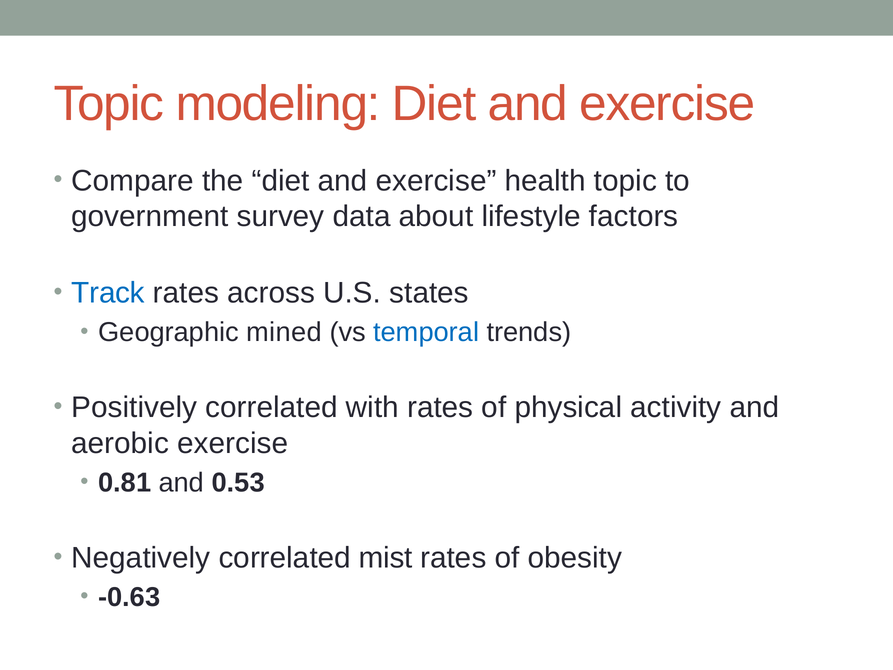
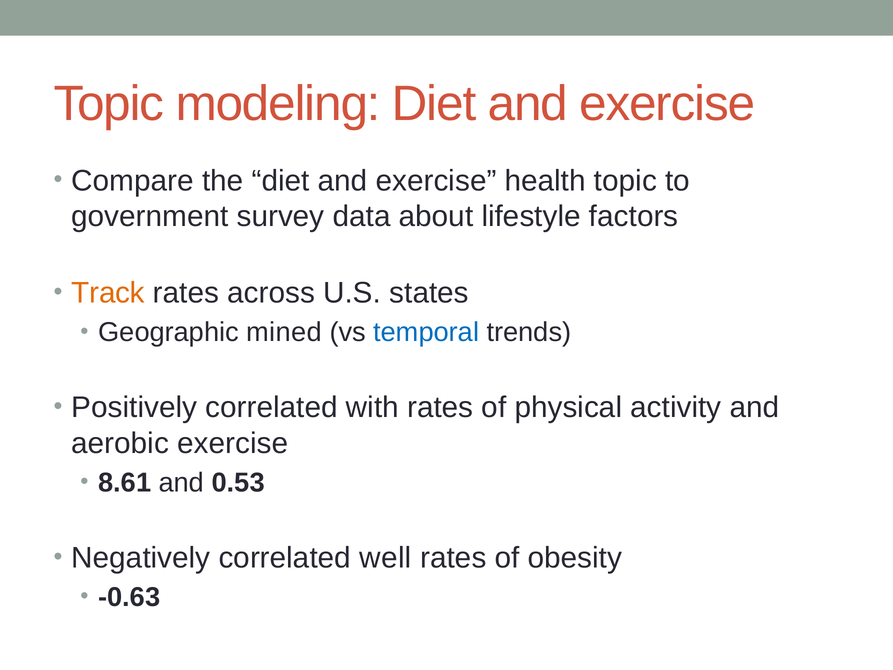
Track colour: blue -> orange
0.81: 0.81 -> 8.61
mist: mist -> well
